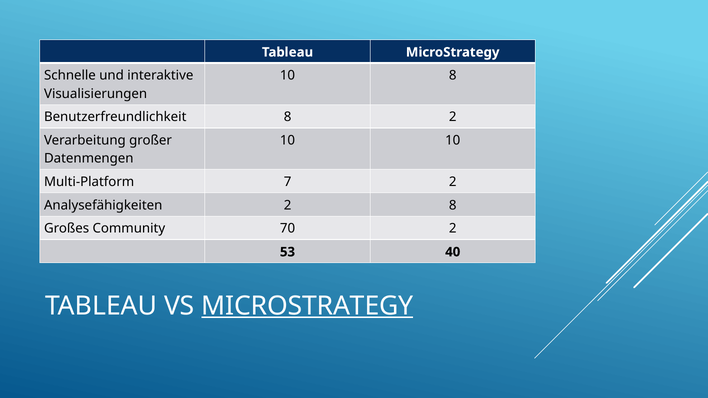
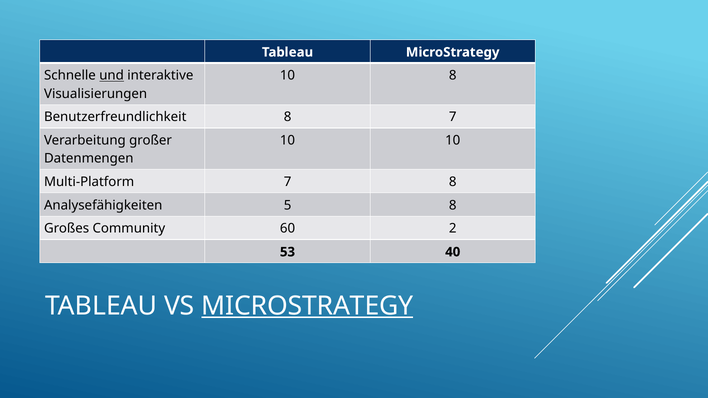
und underline: none -> present
8 2: 2 -> 7
7 2: 2 -> 8
Analysefähigkeiten 2: 2 -> 5
70: 70 -> 60
